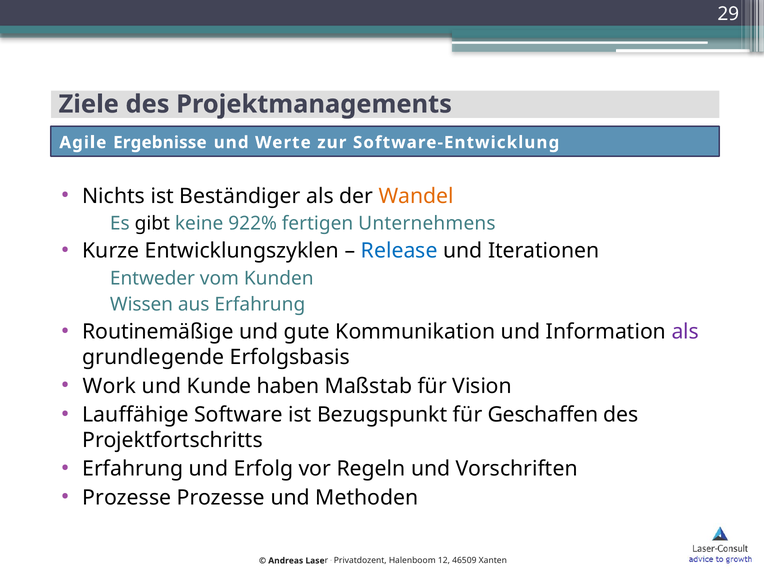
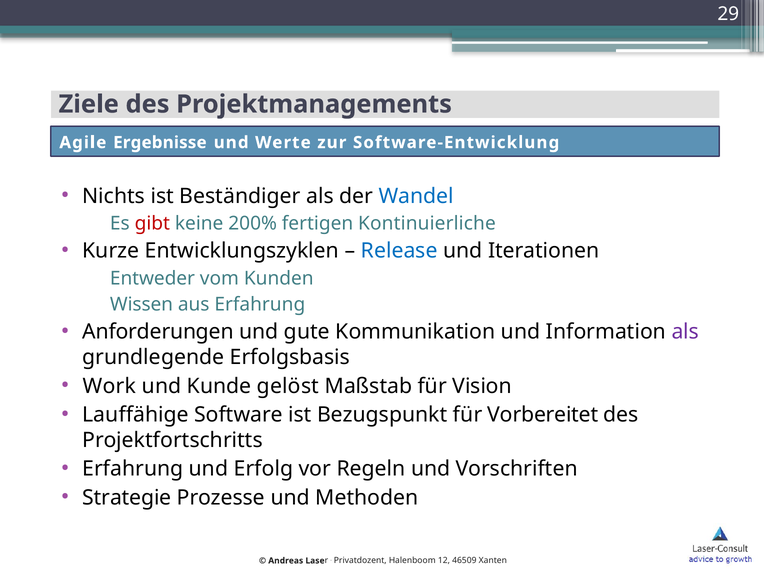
Wandel colour: orange -> blue
gibt colour: black -> red
922%: 922% -> 200%
Unternehmens: Unternehmens -> Kontinuierliche
Routinemäßige: Routinemäßige -> Anforderungen
haben: haben -> gelöst
Geschaffen: Geschaffen -> Vorbereitet
Prozesse at (127, 498): Prozesse -> Strategie
